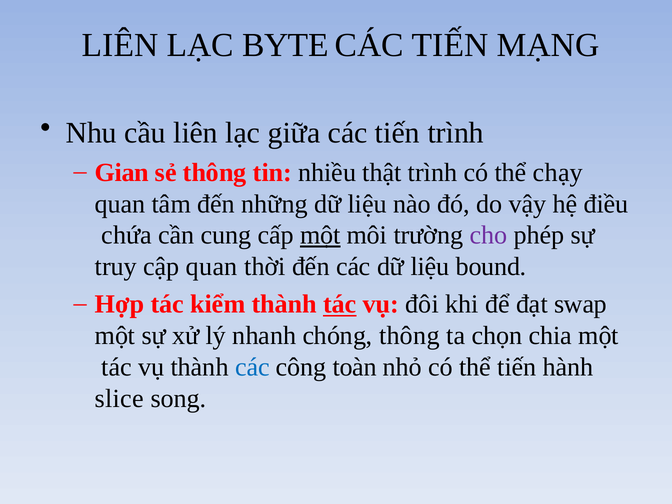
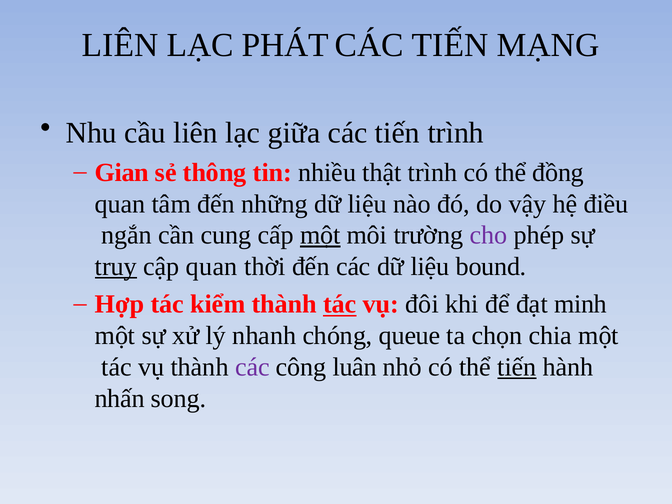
BYTE: BYTE -> PHÁT
chạy: chạy -> đồng
chứa: chứa -> ngắn
truy underline: none -> present
swap: swap -> minh
chóng thông: thông -> queue
các at (252, 367) colour: blue -> purple
toàn: toàn -> luân
tiến at (517, 367) underline: none -> present
slice: slice -> nhấn
